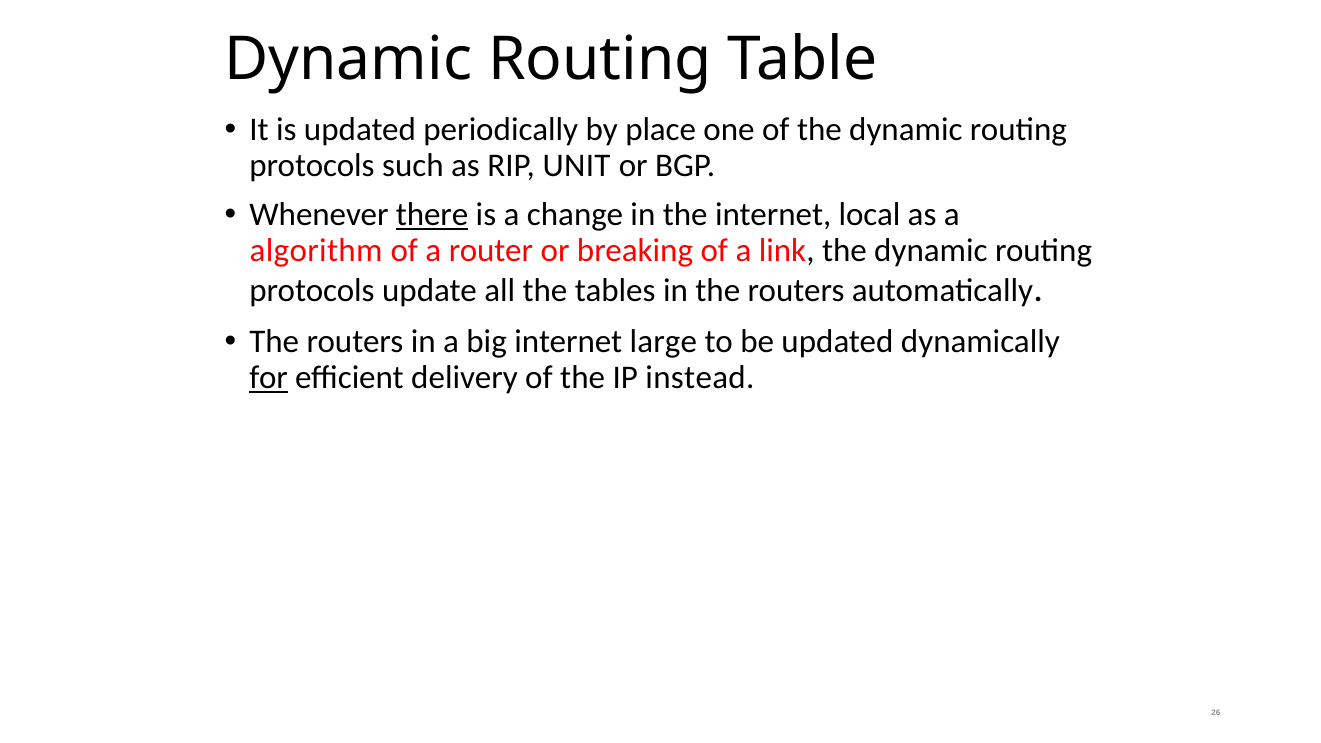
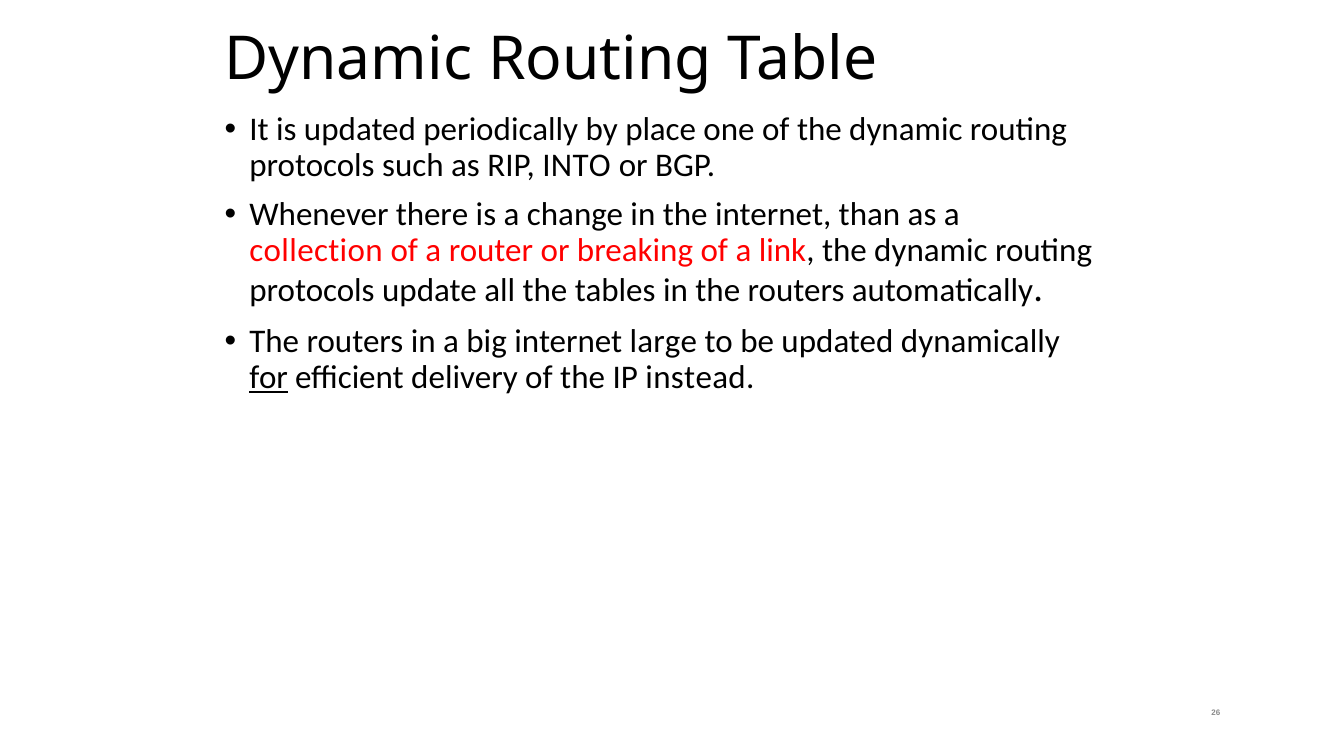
UNIT: UNIT -> INTO
there underline: present -> none
local: local -> than
algorithm: algorithm -> collection
